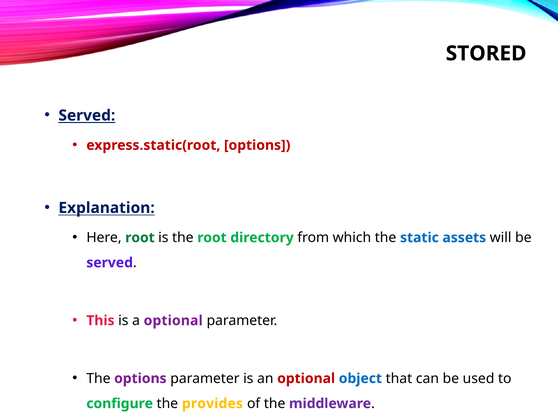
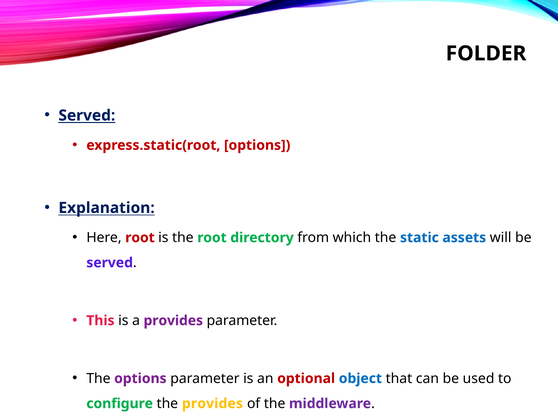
STORED: STORED -> FOLDER
root at (140, 238) colour: green -> red
a optional: optional -> provides
